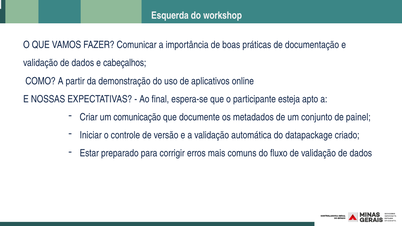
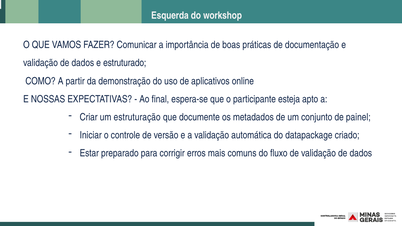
cabeçalhos: cabeçalhos -> estruturado
comunicação: comunicação -> estruturação
